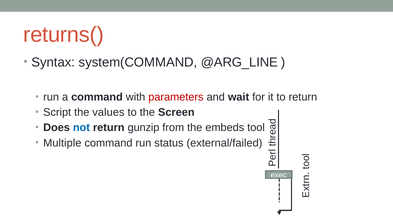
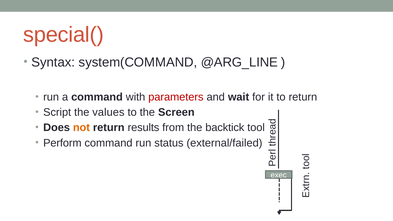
returns(: returns( -> special(
not colour: blue -> orange
gunzip: gunzip -> results
embeds: embeds -> backtick
Multiple: Multiple -> Perform
